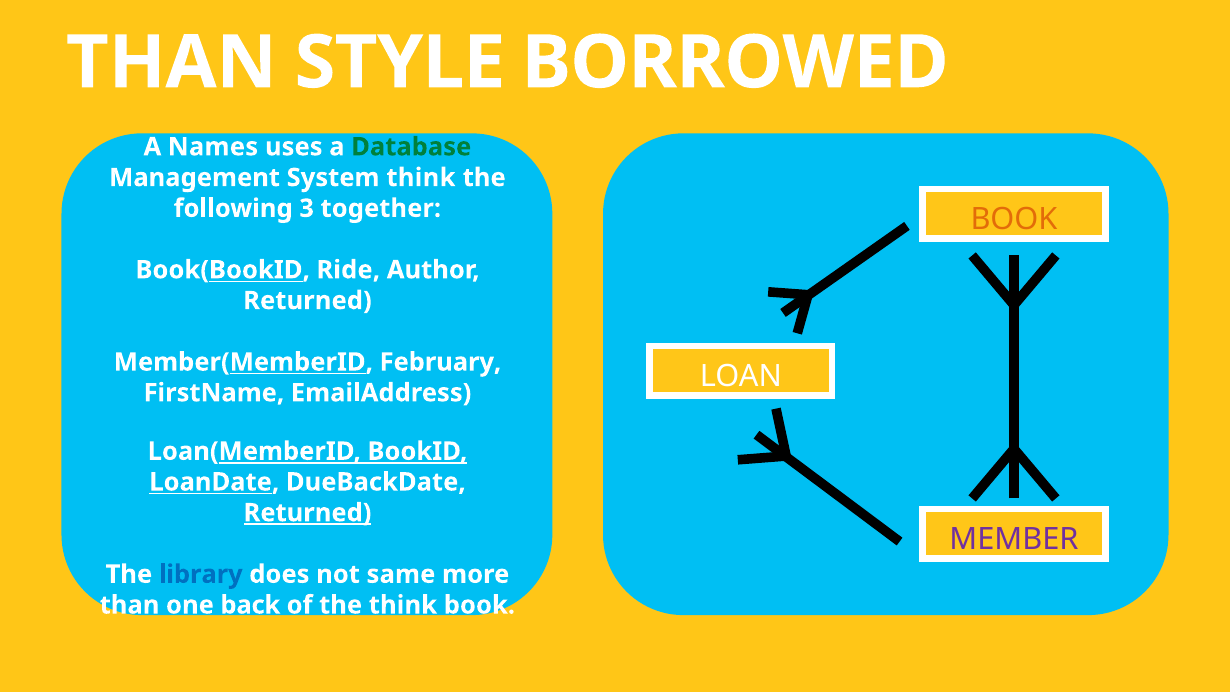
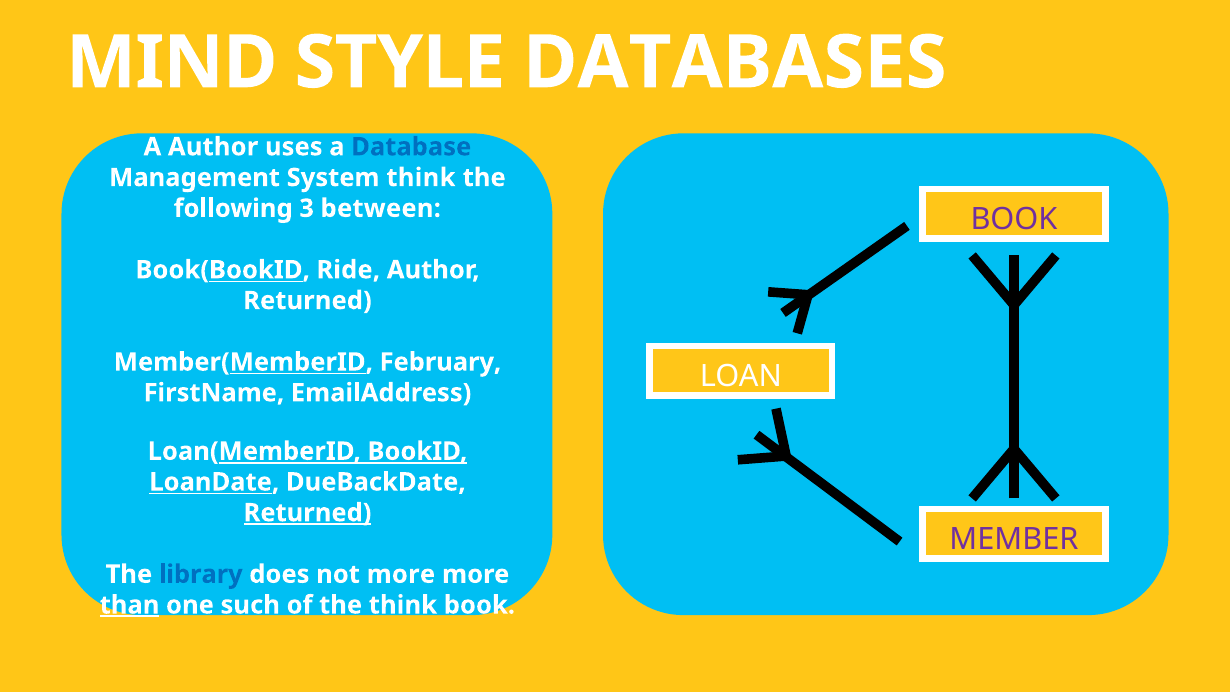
THAN at (171, 63): THAN -> MIND
BORROWED: BORROWED -> DATABASES
A Names: Names -> Author
Database colour: green -> blue
together: together -> between
BOOK at (1014, 220) colour: orange -> purple
not same: same -> more
than at (130, 605) underline: none -> present
back: back -> such
